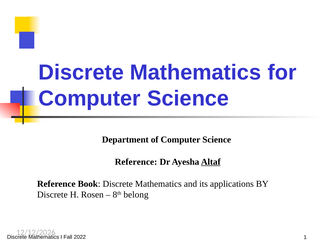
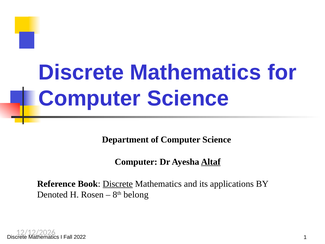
Reference at (136, 162): Reference -> Computer
Discrete at (118, 184) underline: none -> present
Discrete at (52, 195): Discrete -> Denoted
